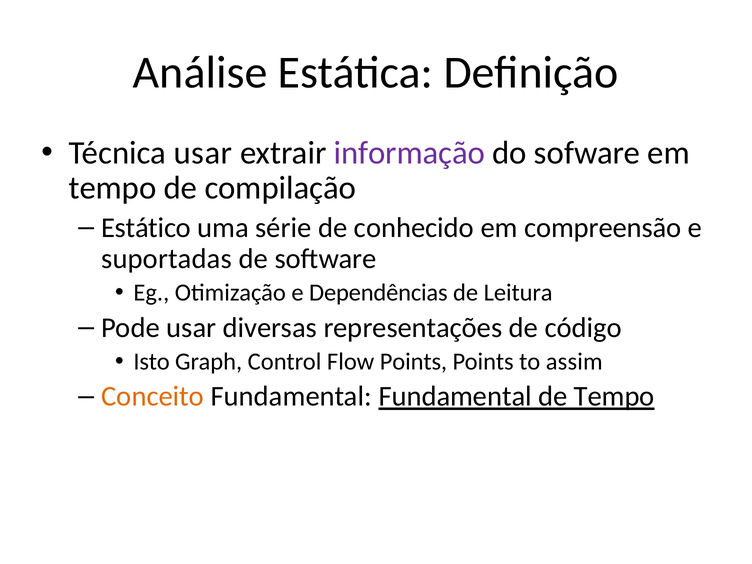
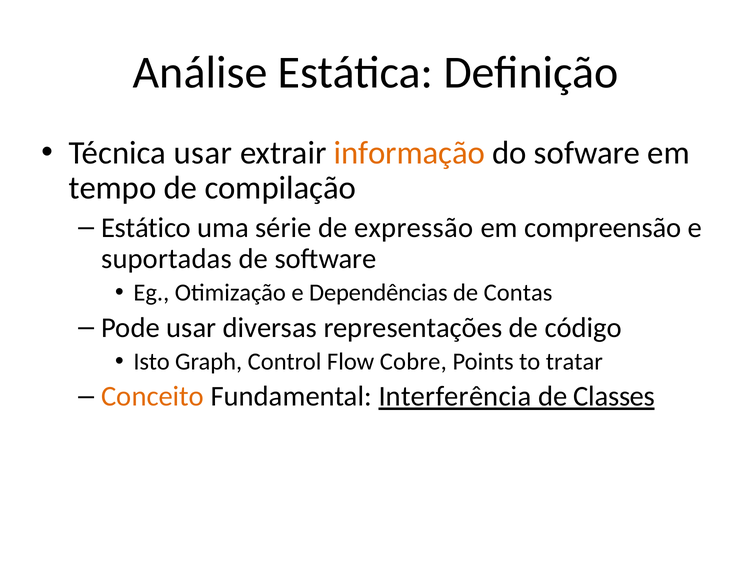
informação colour: purple -> orange
conhecido: conhecido -> expressão
Leitura: Leitura -> Contas
Flow Points: Points -> Cobre
assim: assim -> tratar
Fundamental Fundamental: Fundamental -> Interferência
de Tempo: Tempo -> Classes
